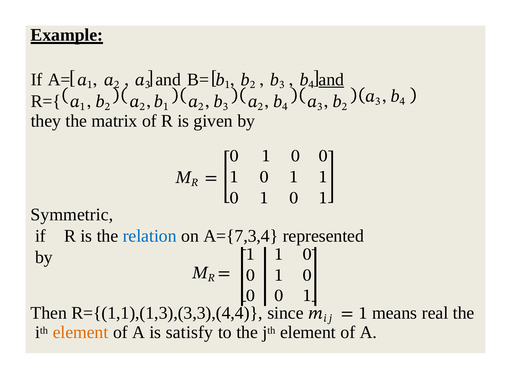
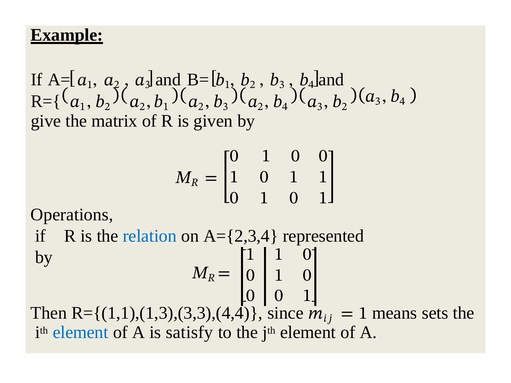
and at (331, 80) underline: present -> none
they: they -> give
Symmetric: Symmetric -> Operations
A={7,3,4: A={7,3,4 -> A={2,3,4
real: real -> sets
element at (81, 333) colour: orange -> blue
